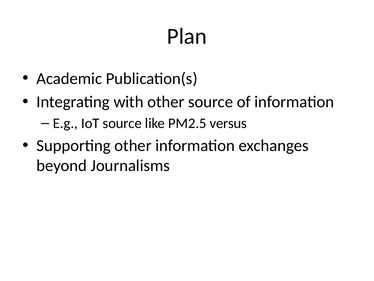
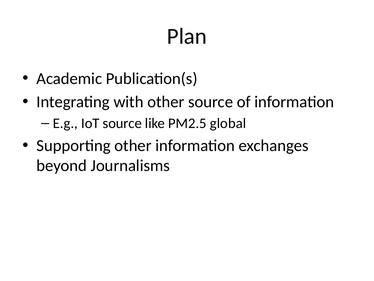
versus: versus -> global
